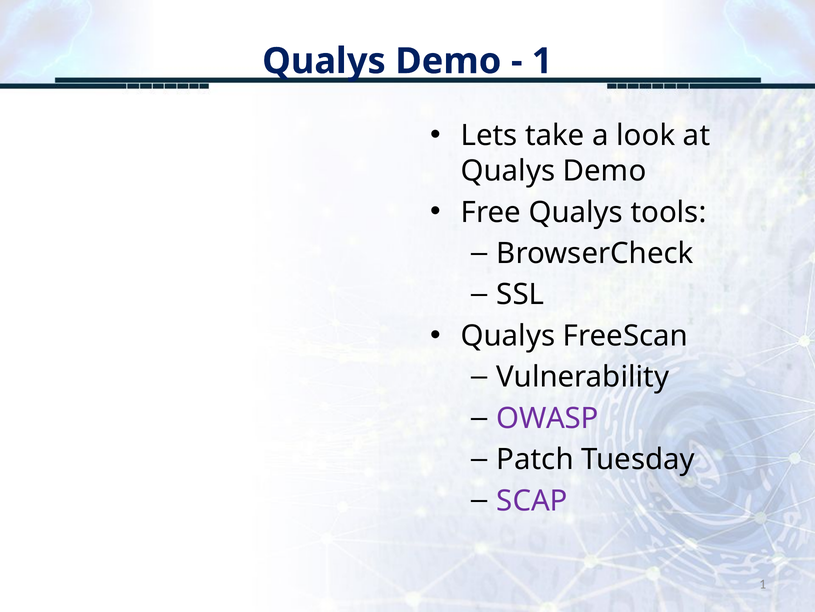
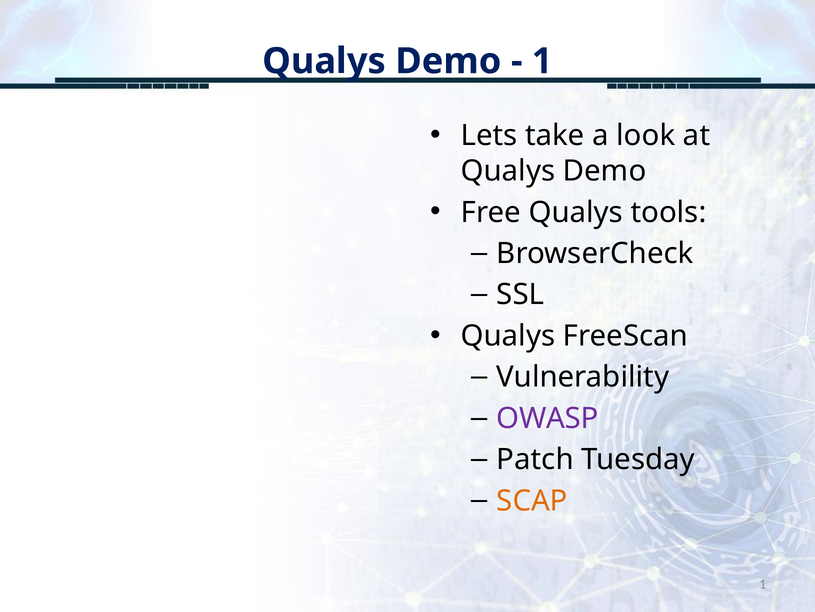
SCAP colour: purple -> orange
